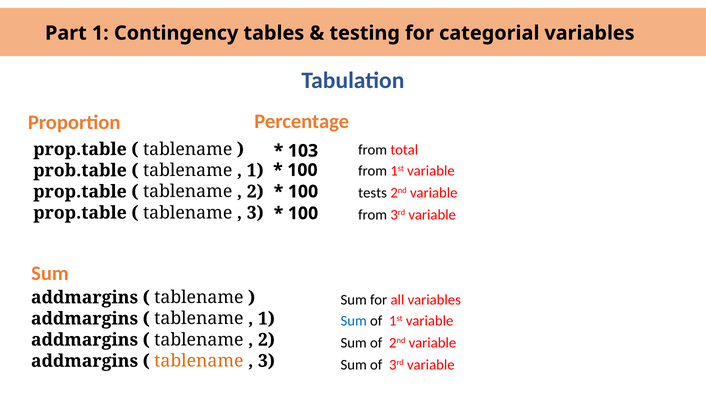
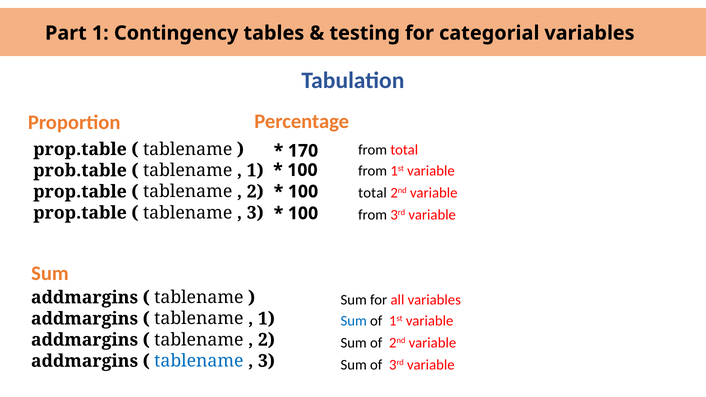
103: 103 -> 170
tests at (373, 193): tests -> total
tablename at (199, 361) colour: orange -> blue
